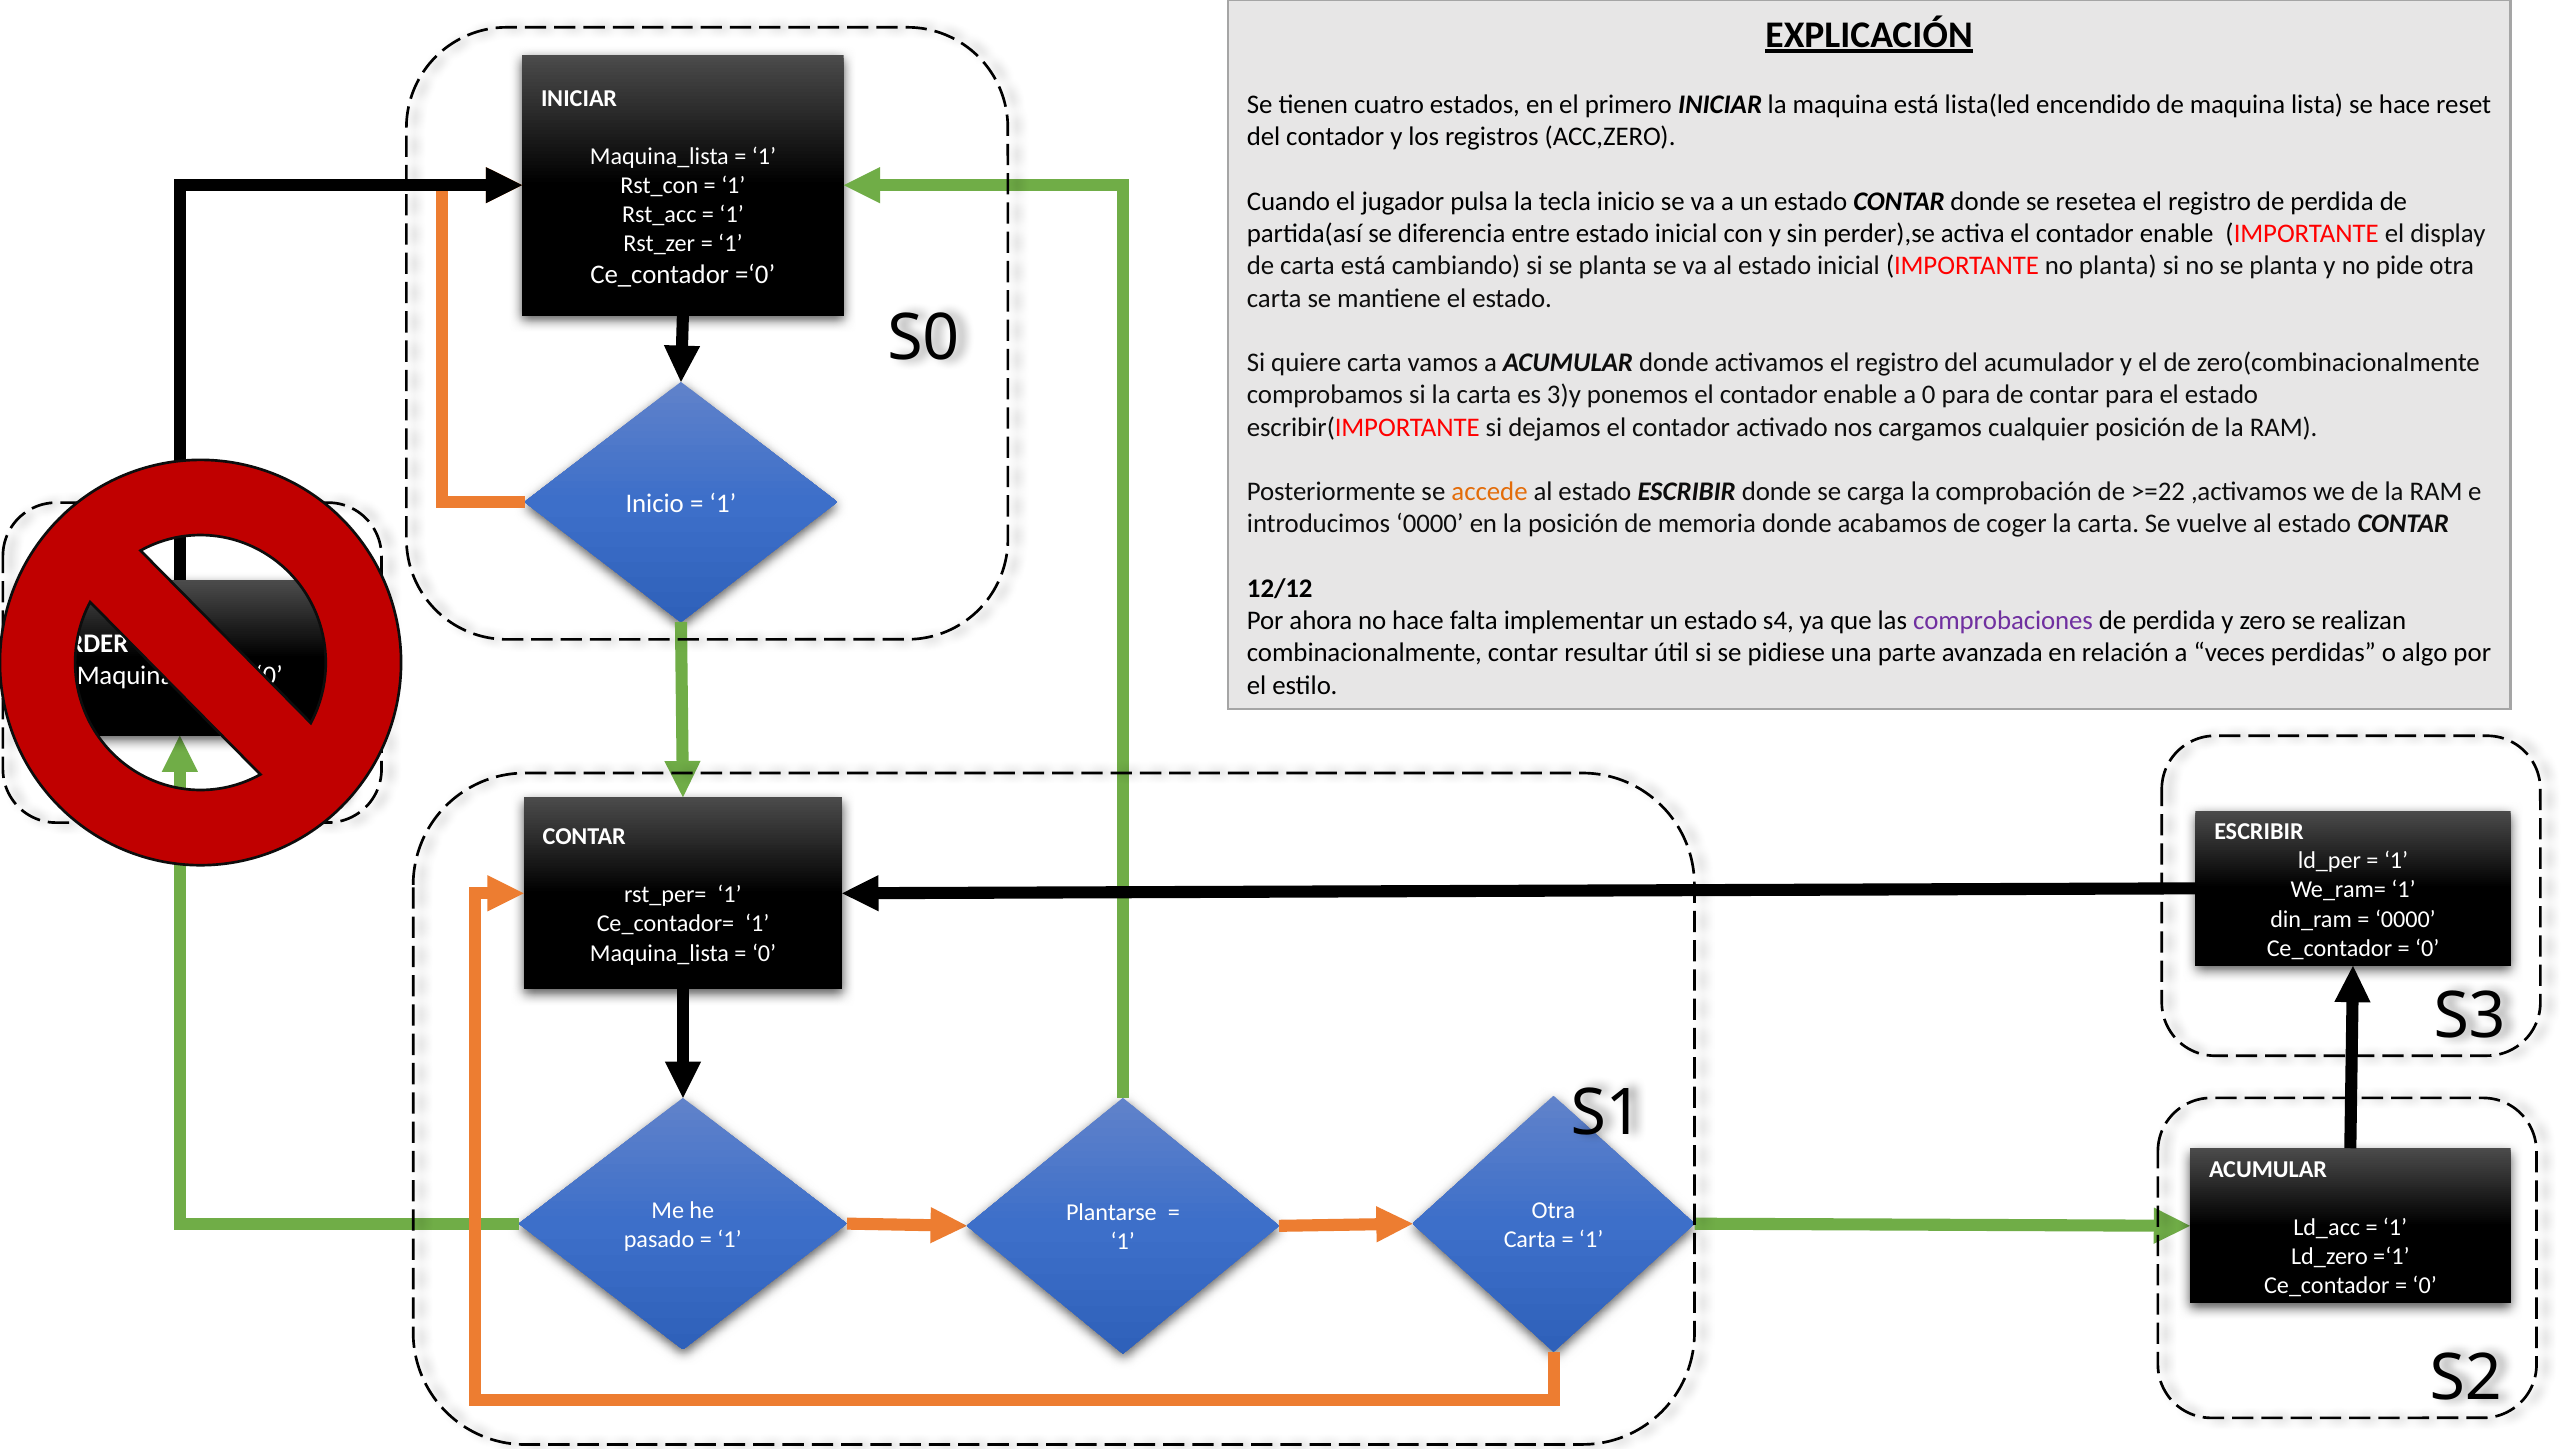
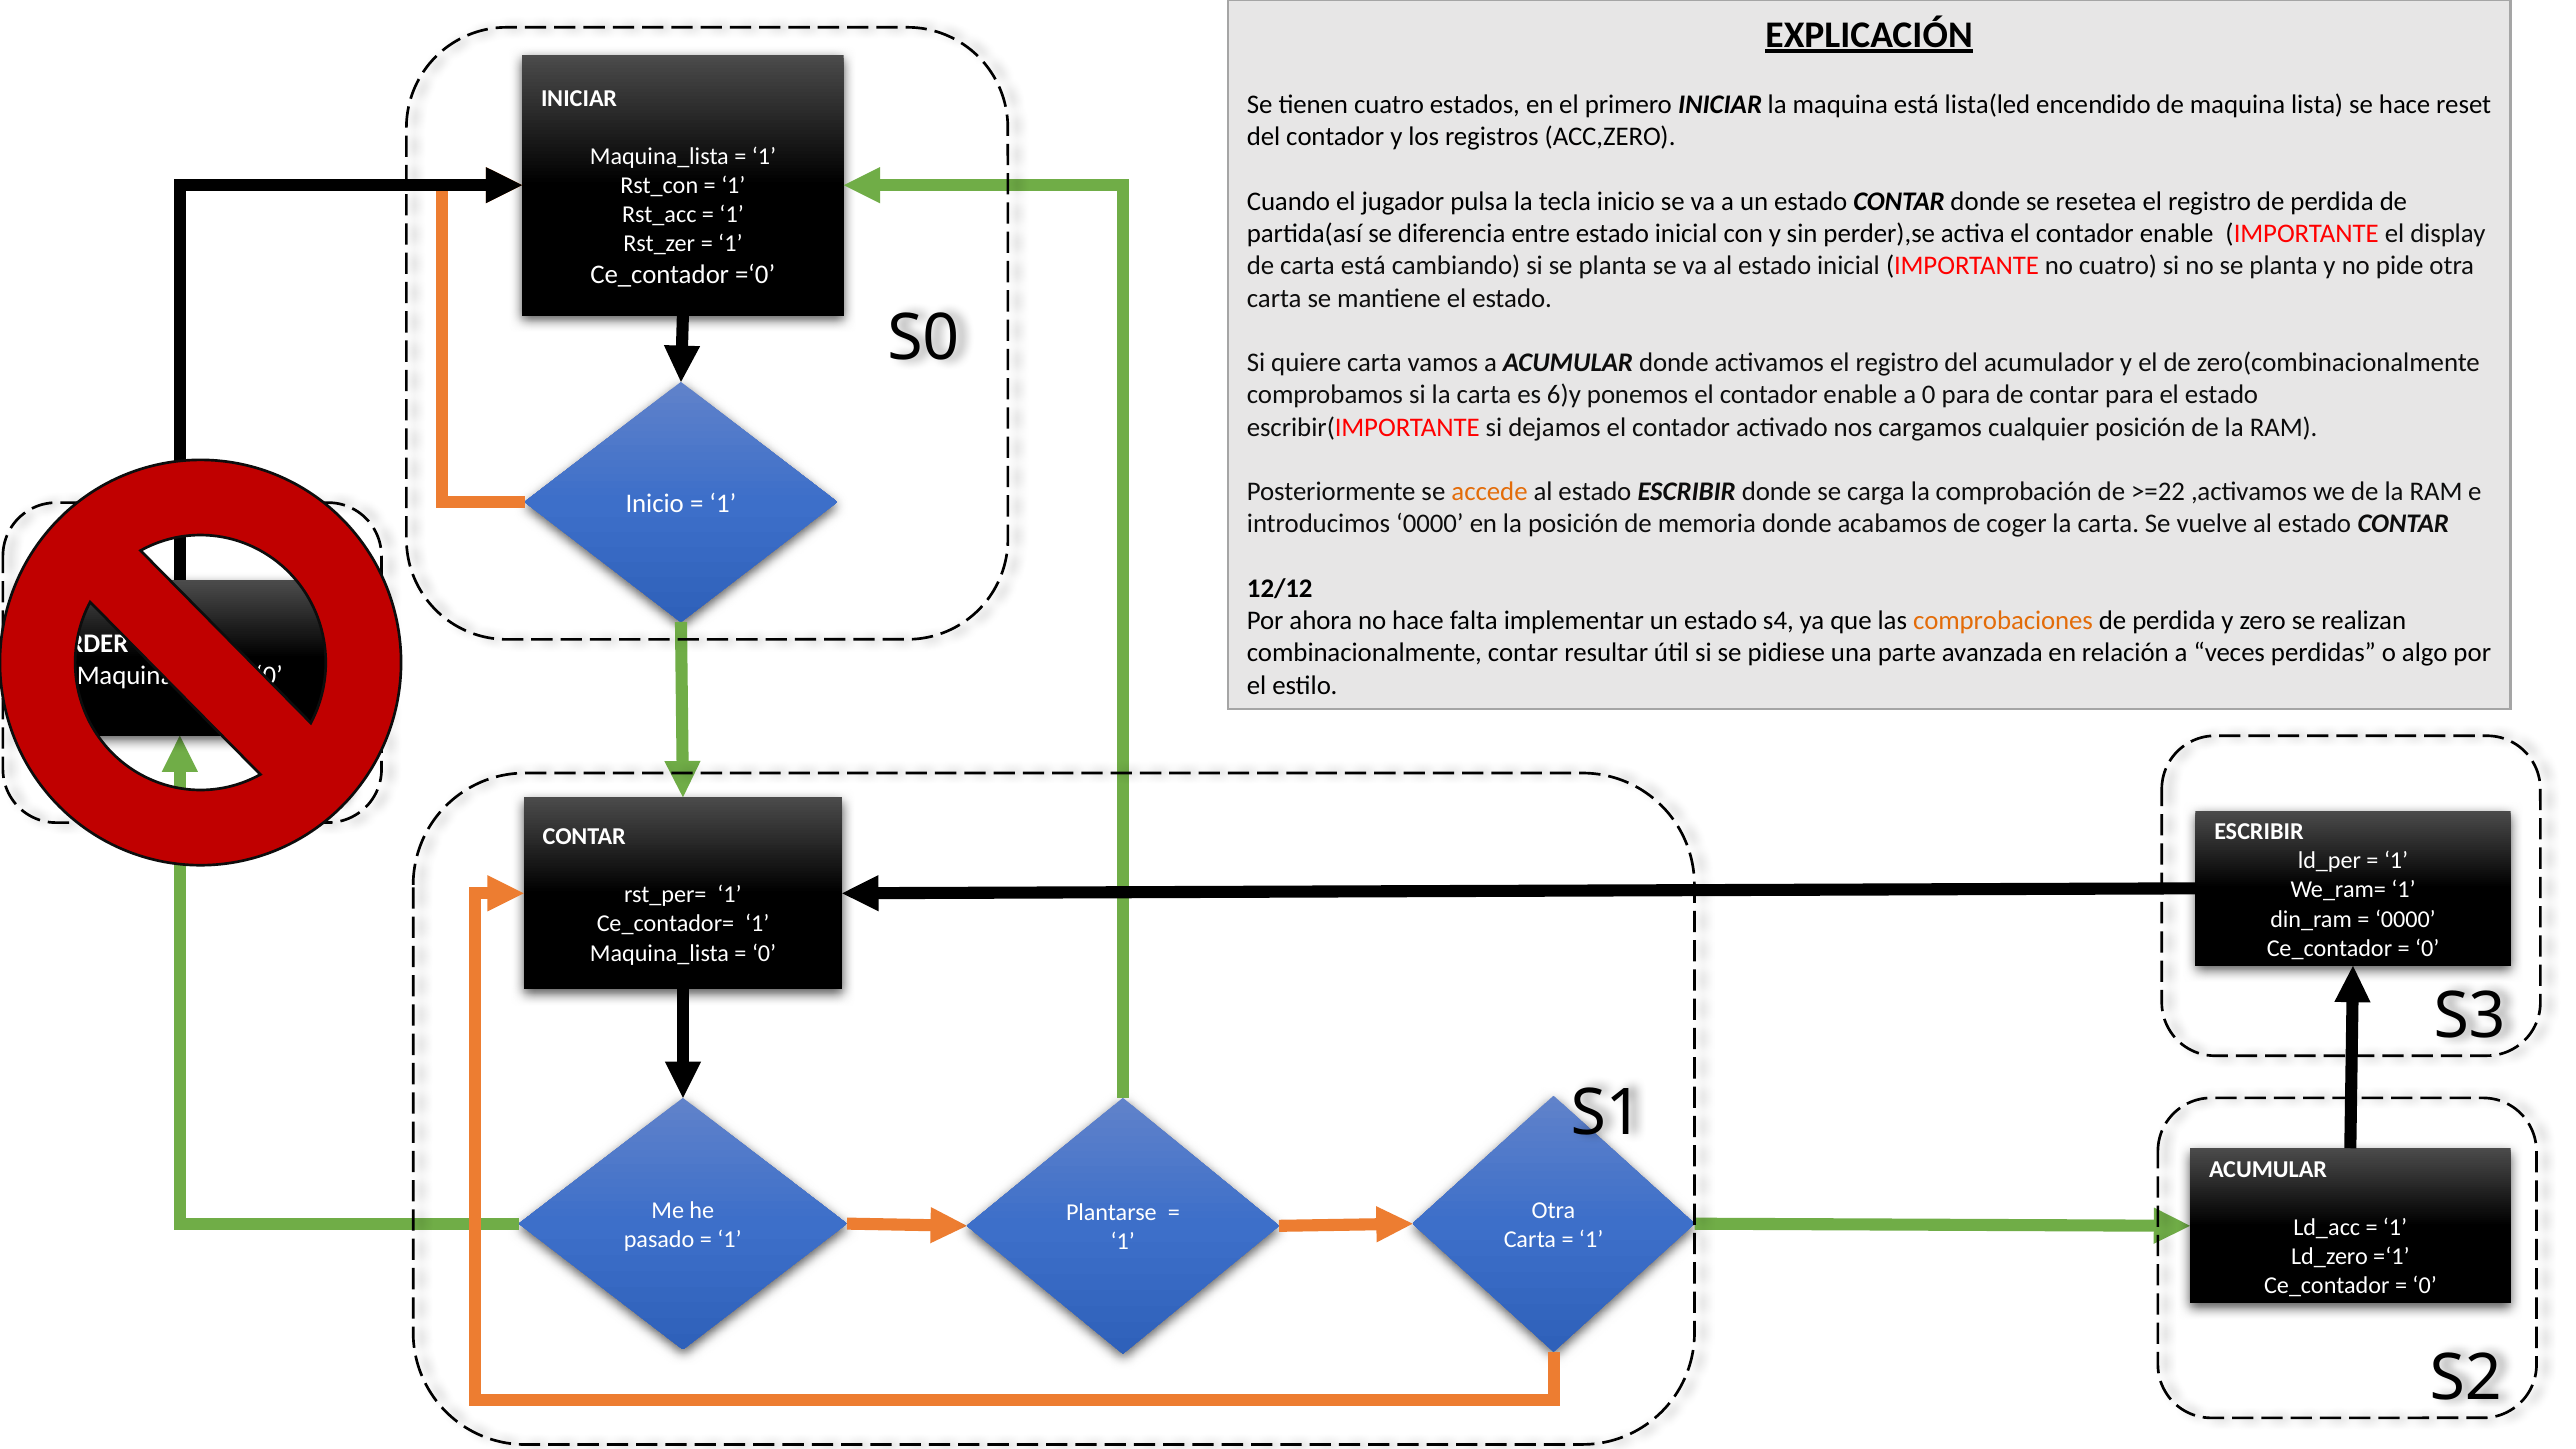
no planta: planta -> cuatro
3)y: 3)y -> 6)y
comprobaciones colour: purple -> orange
